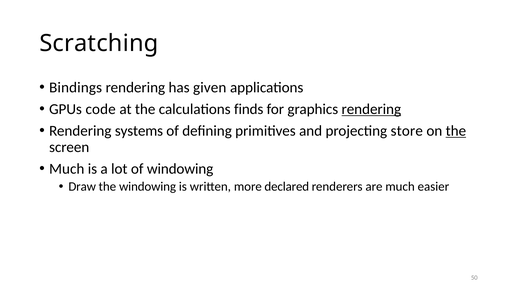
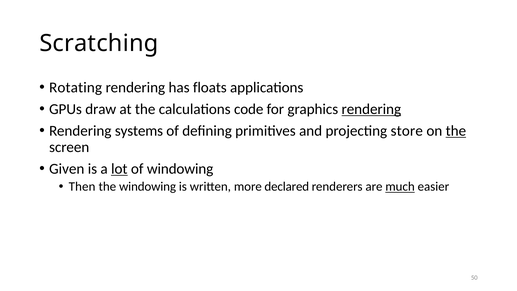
Bindings: Bindings -> Rotating
given: given -> floats
code: code -> draw
finds: finds -> code
Much at (67, 169): Much -> Given
lot underline: none -> present
Draw: Draw -> Then
much at (400, 187) underline: none -> present
